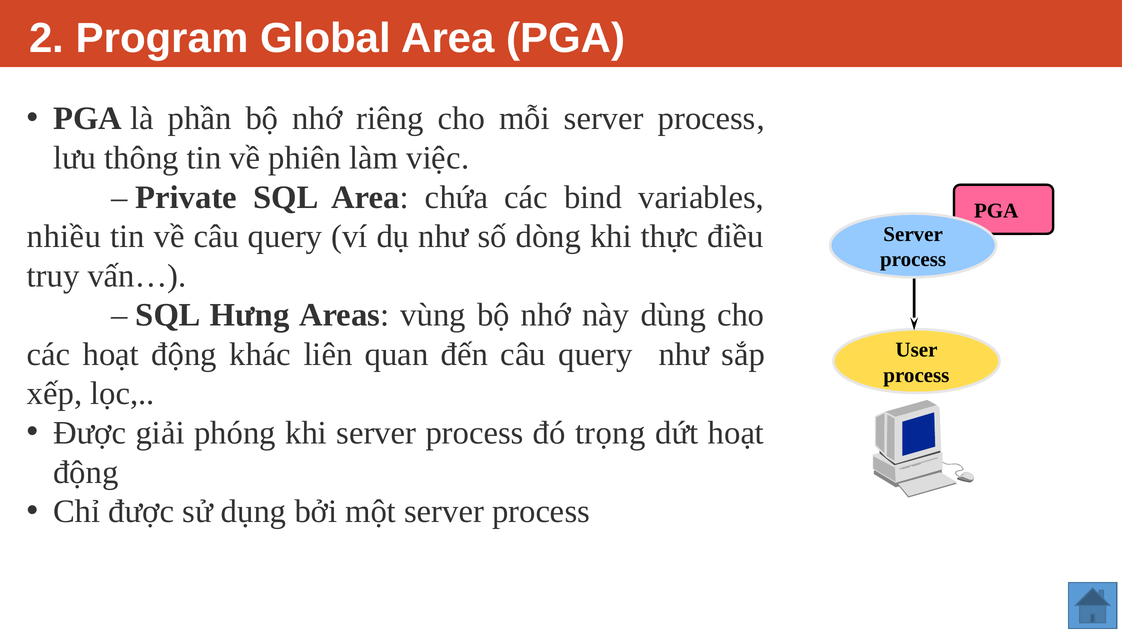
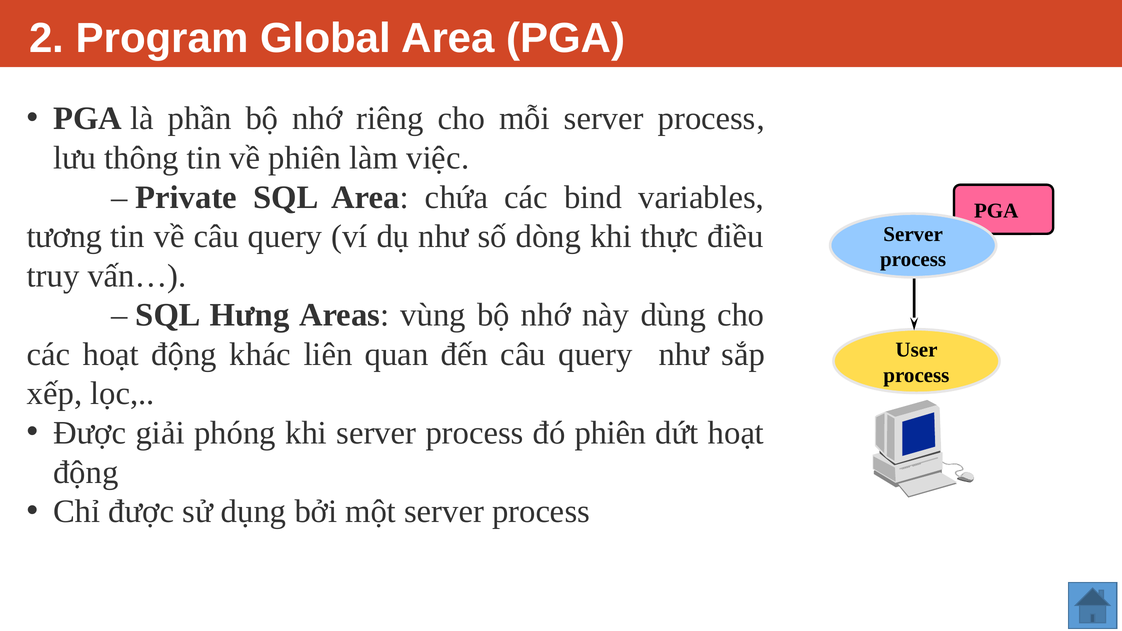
nhiều: nhiều -> tương
đó trọng: trọng -> phiên
